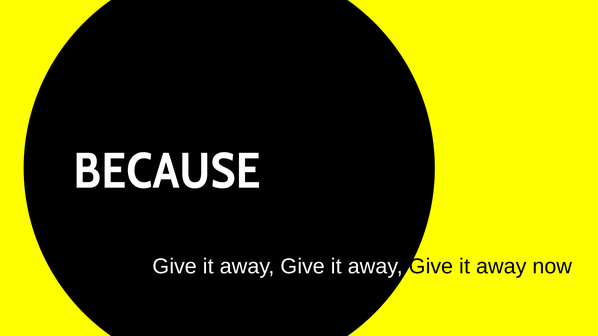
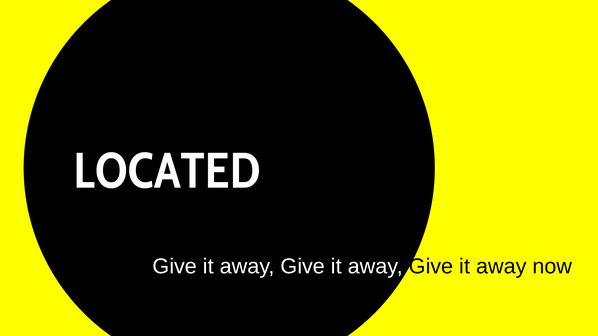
BECAUSE: BECAUSE -> LOCATED
